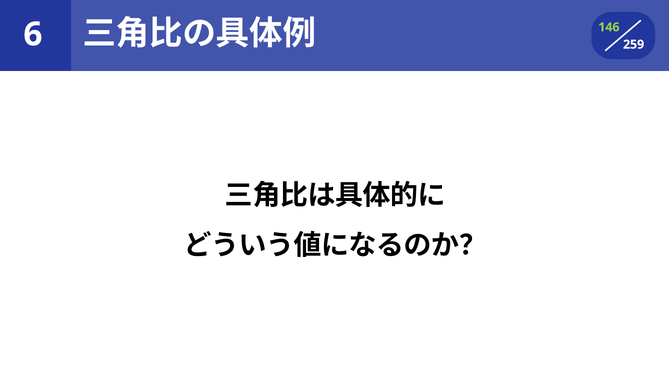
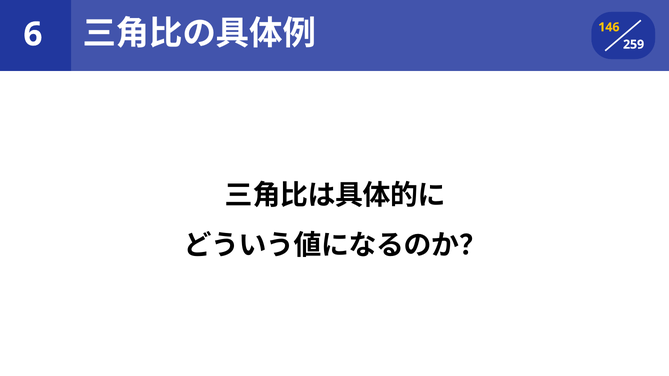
146 colour: light green -> yellow
